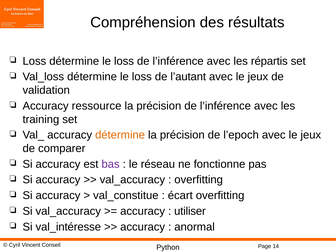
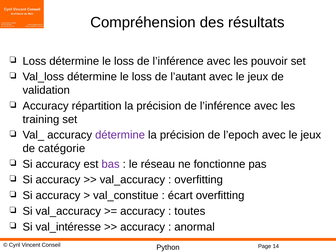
répartis: répartis -> pouvoir
ressource: ressource -> répartition
détermine at (120, 135) colour: orange -> purple
comparer: comparer -> catégorie
utiliser: utiliser -> toutes
